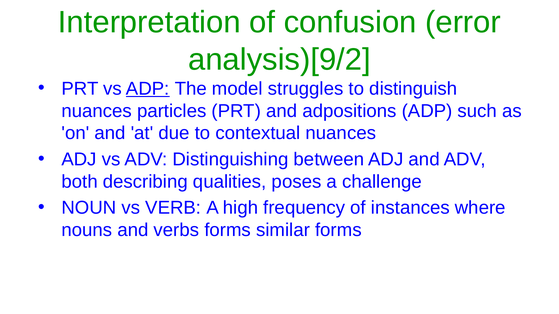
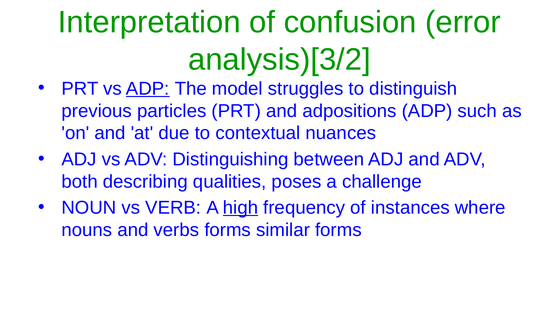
analysis)[9/2: analysis)[9/2 -> analysis)[3/2
nuances at (97, 111): nuances -> previous
high underline: none -> present
